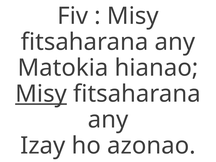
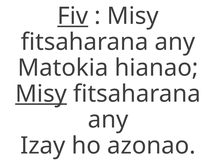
Fiv underline: none -> present
